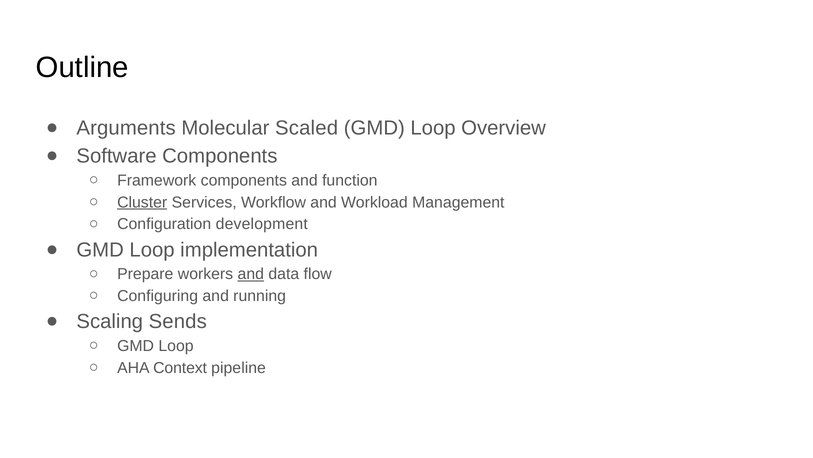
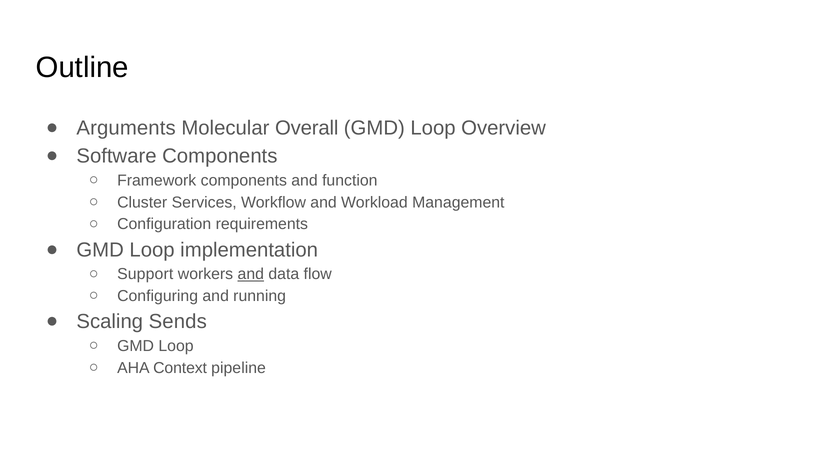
Scaled: Scaled -> Overall
Cluster underline: present -> none
development: development -> requirements
Prepare: Prepare -> Support
